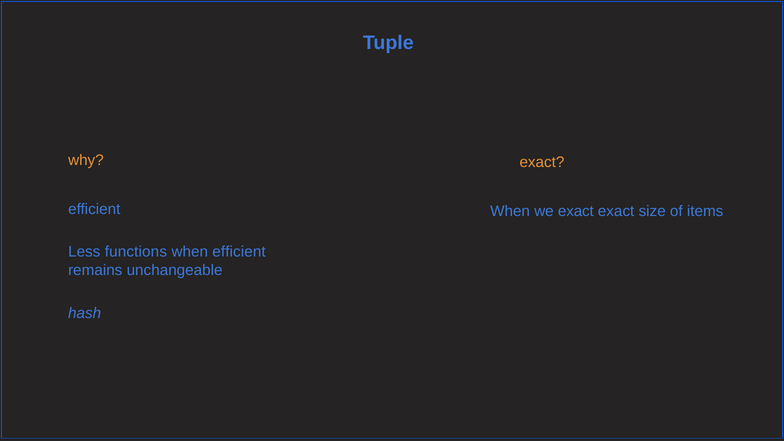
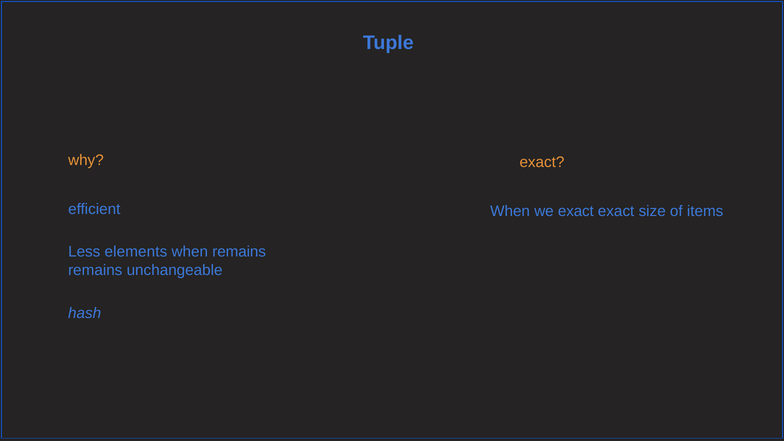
functions: functions -> elements
when efficient: efficient -> remains
